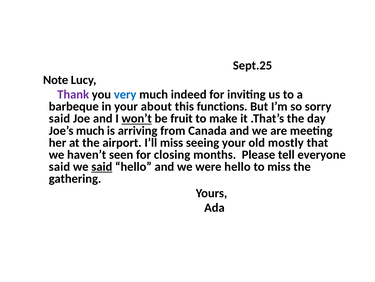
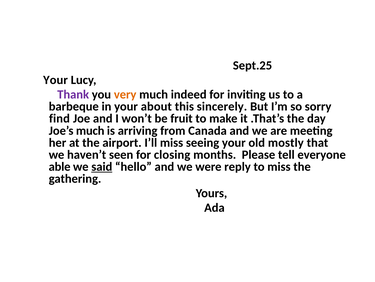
Note at (56, 80): Note -> Your
very colour: blue -> orange
functions: functions -> sincerely
said at (59, 118): said -> find
won’t underline: present -> none
said at (59, 166): said -> able
were hello: hello -> reply
